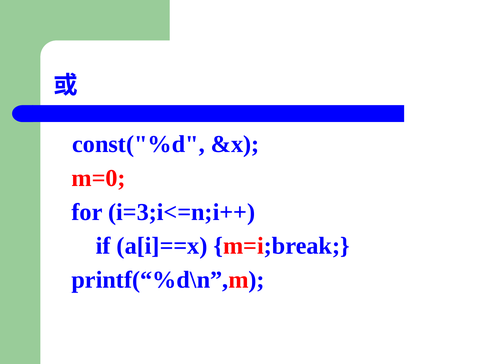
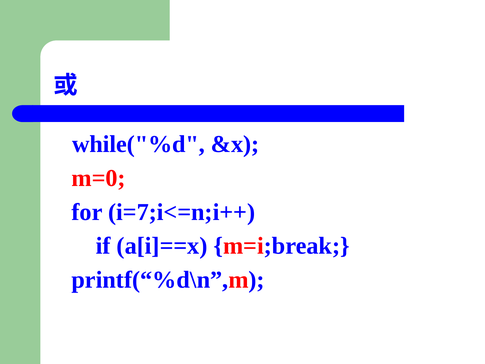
const("%d: const("%d -> while("%d
i=3;i<=n;i++: i=3;i<=n;i++ -> i=7;i<=n;i++
